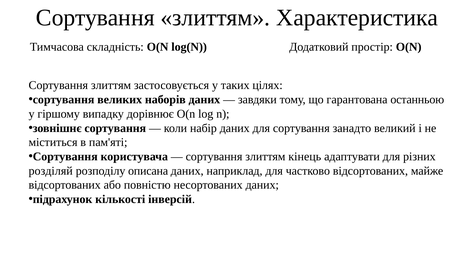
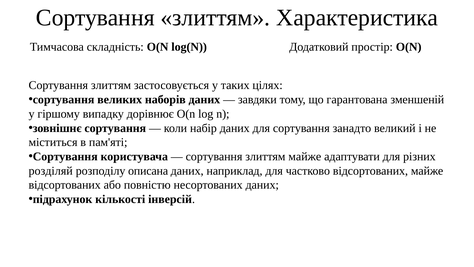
останньою: останньою -> зменшеній
злиттям кінець: кінець -> майже
